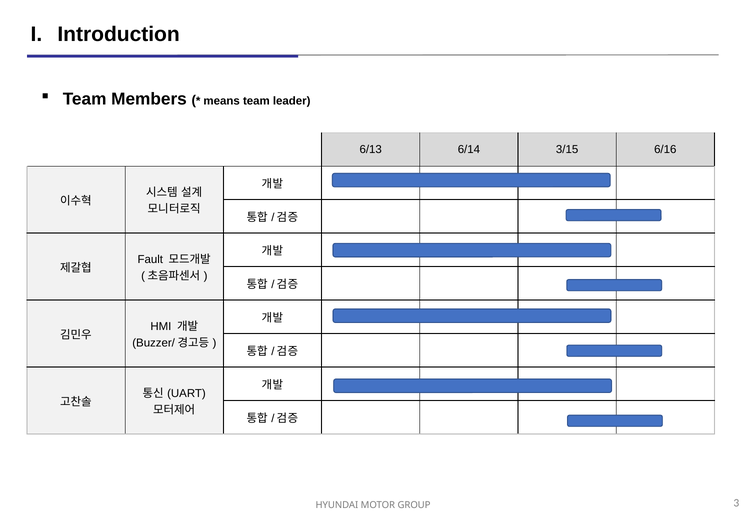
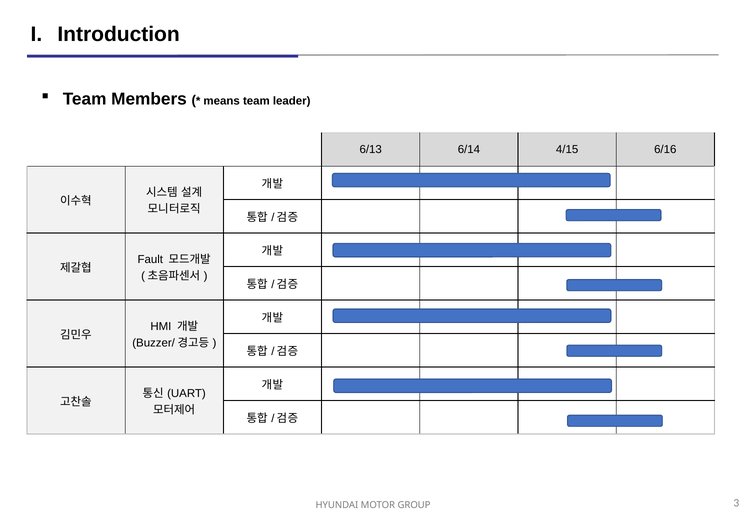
3/15: 3/15 -> 4/15
